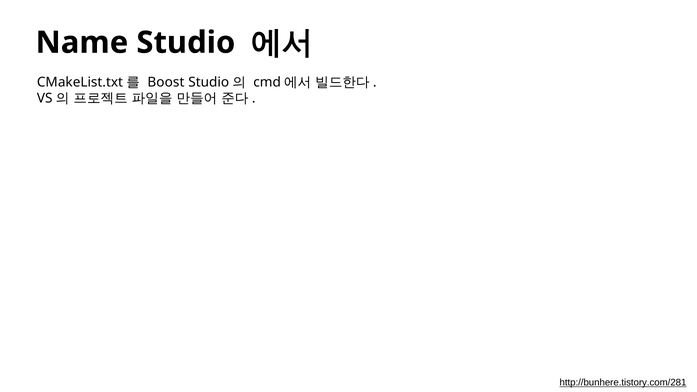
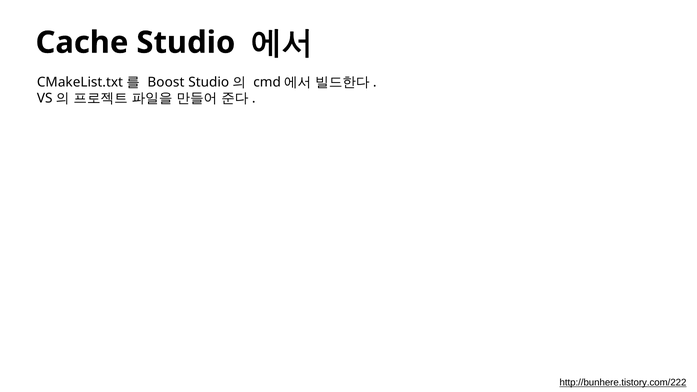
Name: Name -> Cache
http://bunhere.tistory.com/281: http://bunhere.tistory.com/281 -> http://bunhere.tistory.com/222
